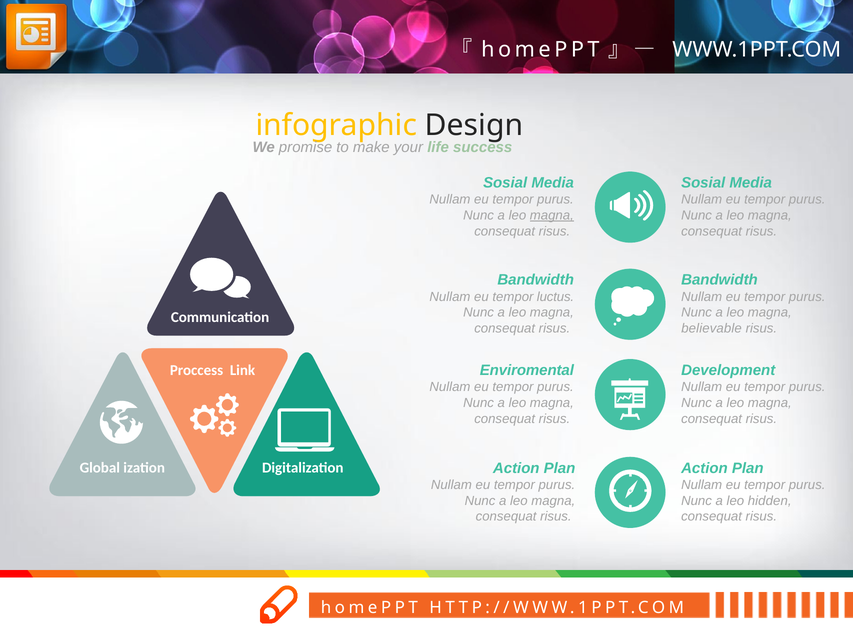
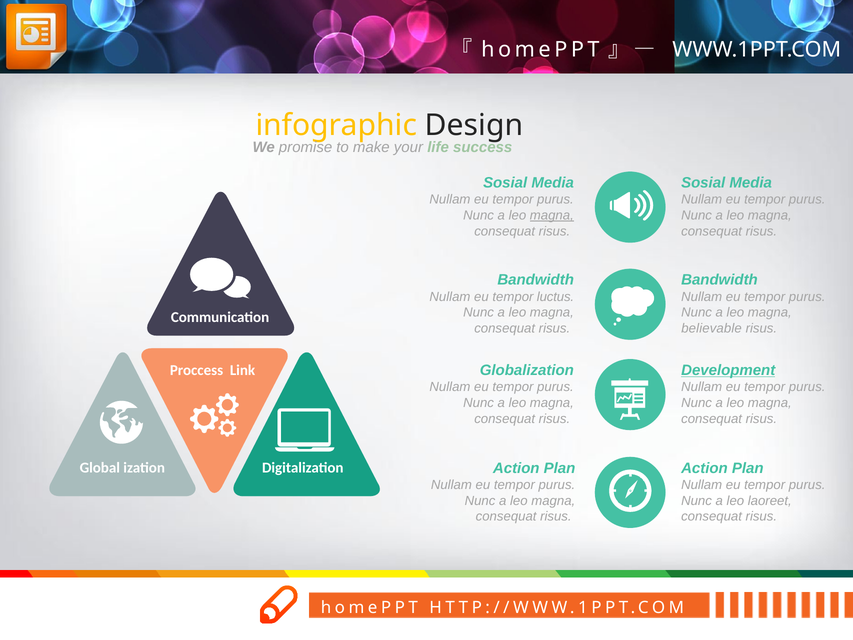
Enviromental: Enviromental -> Globalization
Development underline: none -> present
hidden: hidden -> laoreet
